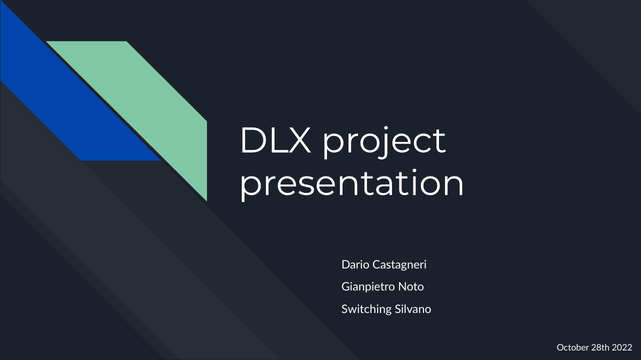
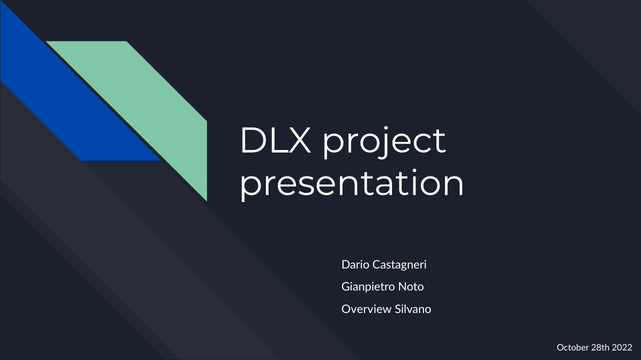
Switching: Switching -> Overview
